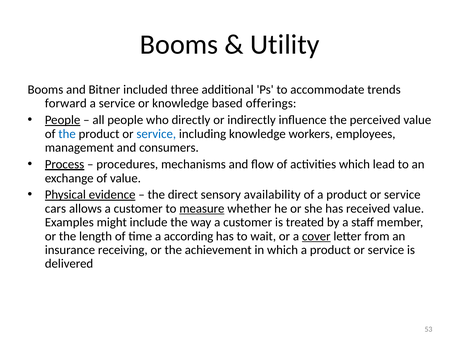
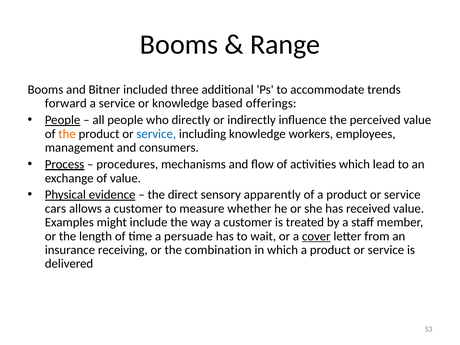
Utility: Utility -> Range
the at (67, 134) colour: blue -> orange
availability: availability -> apparently
measure underline: present -> none
according: according -> persuade
achievement: achievement -> combination
